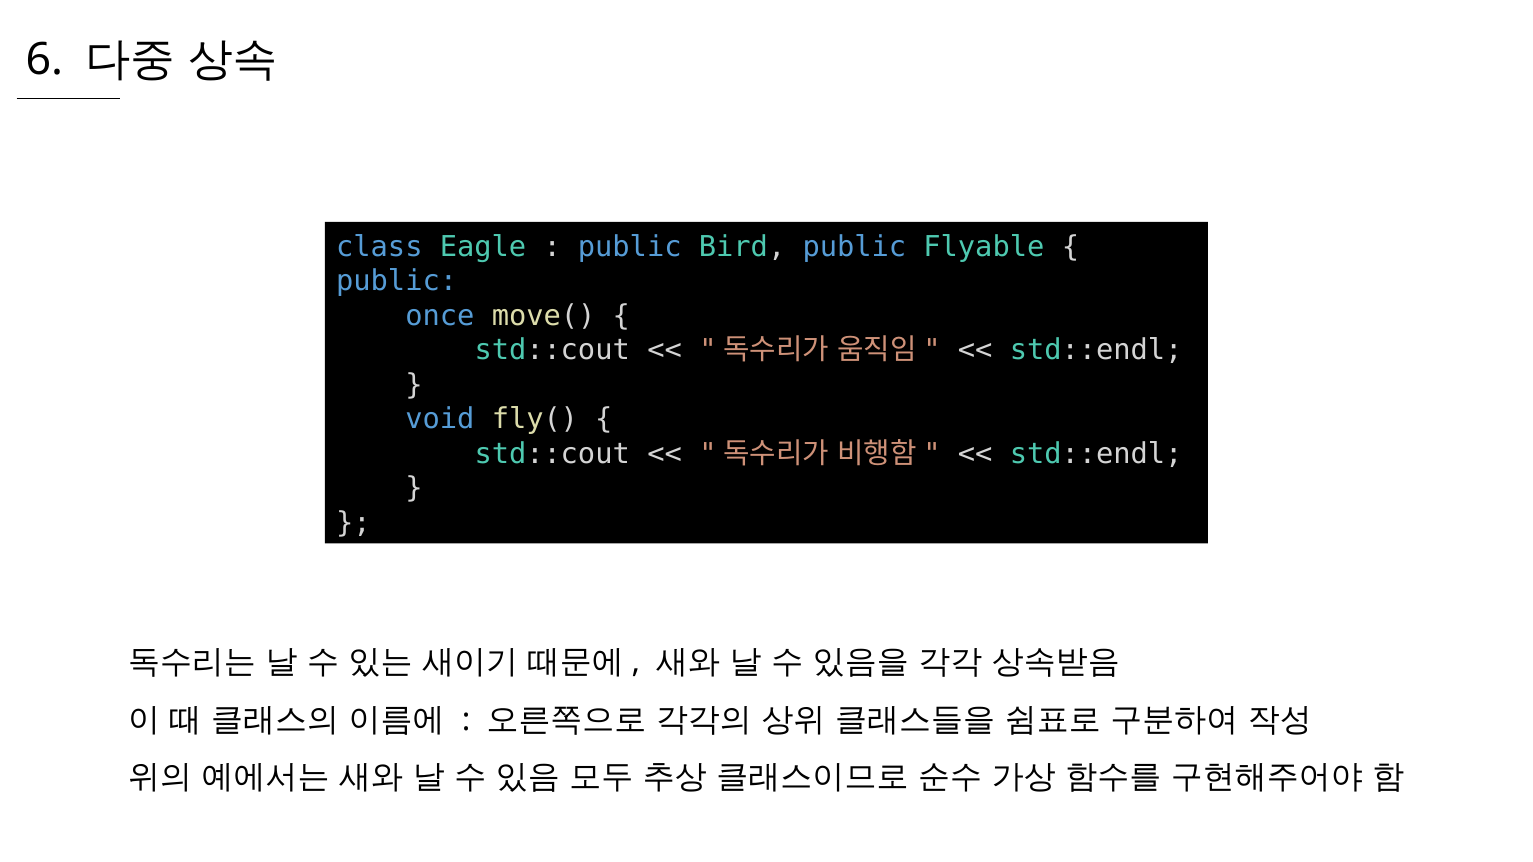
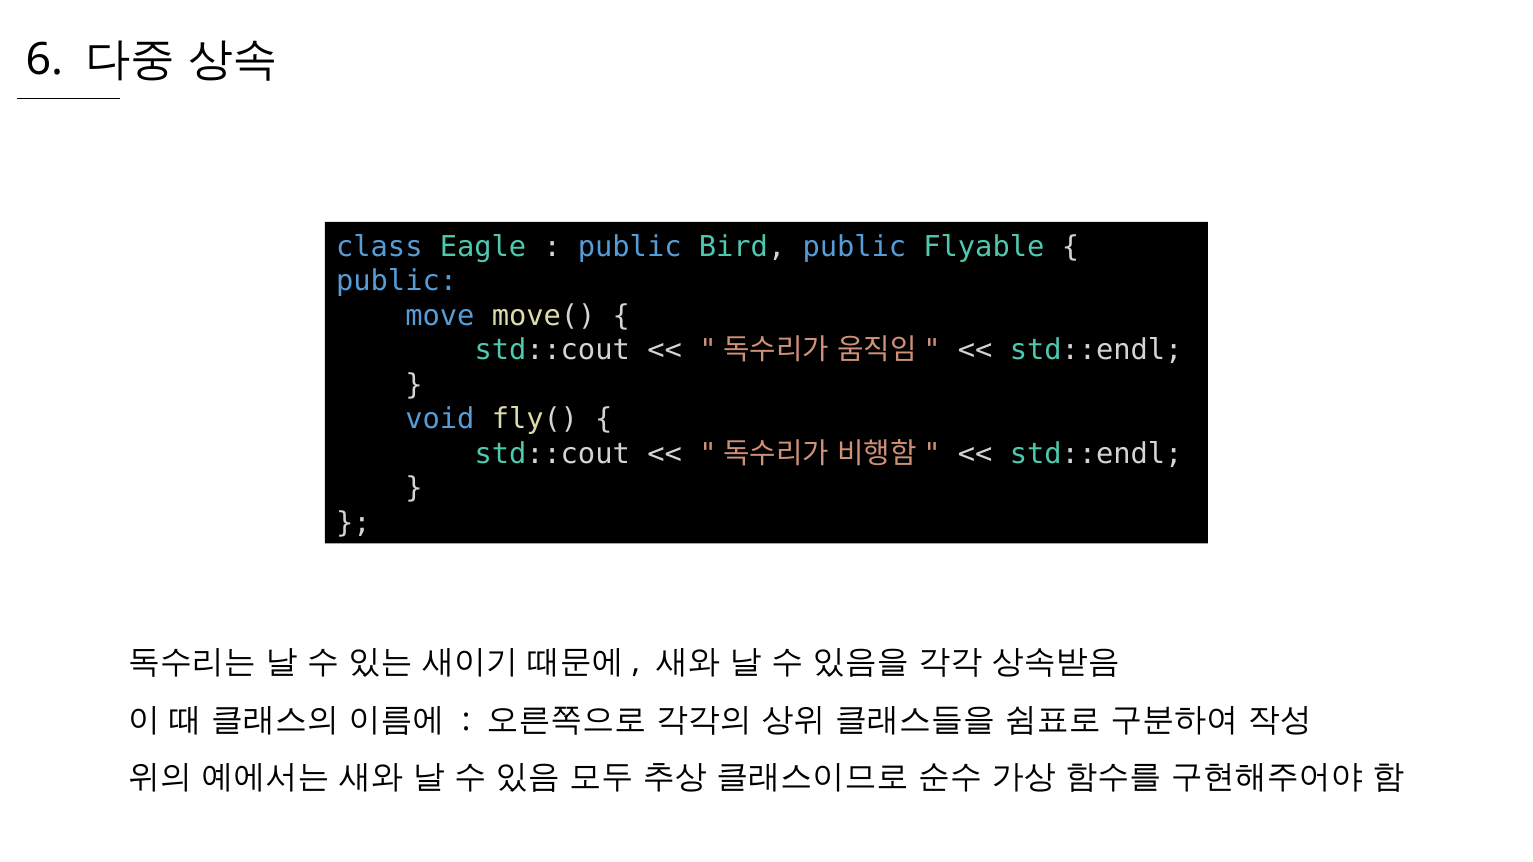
once: once -> move
